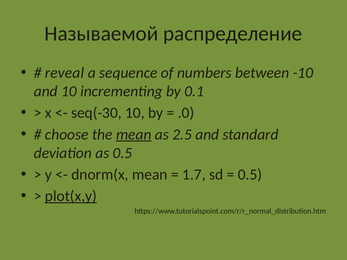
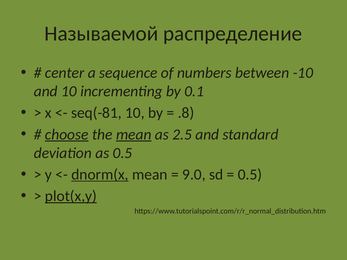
reveal: reveal -> center
seq(-30: seq(-30 -> seq(-81
.0: .0 -> .8
choose underline: none -> present
dnorm(x underline: none -> present
1.7: 1.7 -> 9.0
